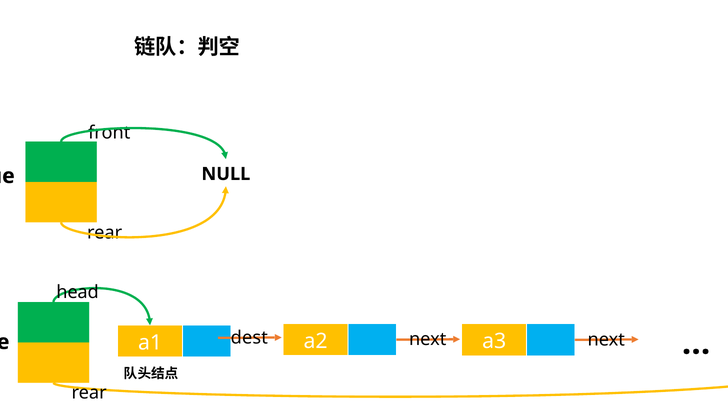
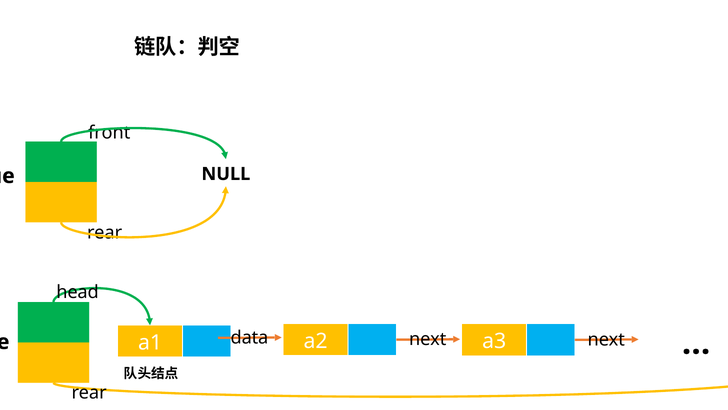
dest: dest -> data
